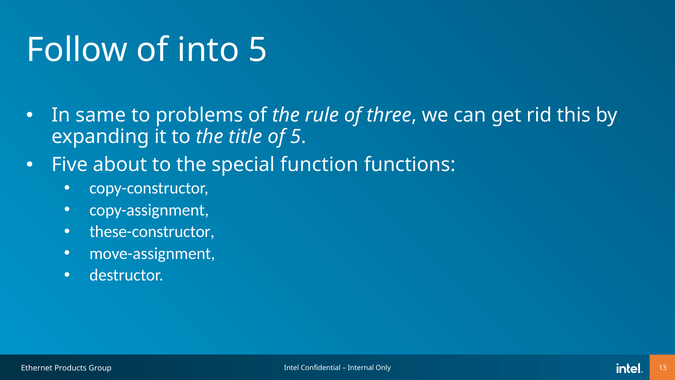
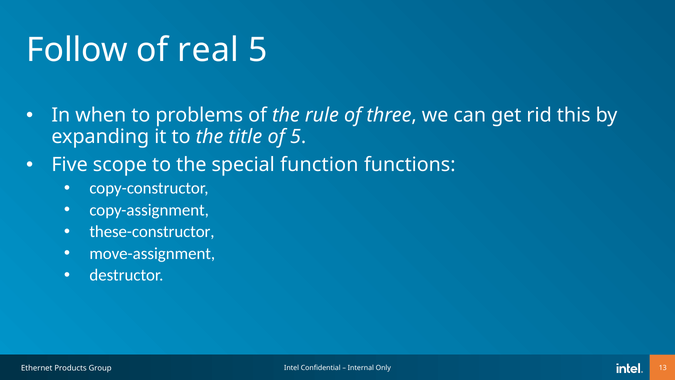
into: into -> real
same: same -> when
about: about -> scope
